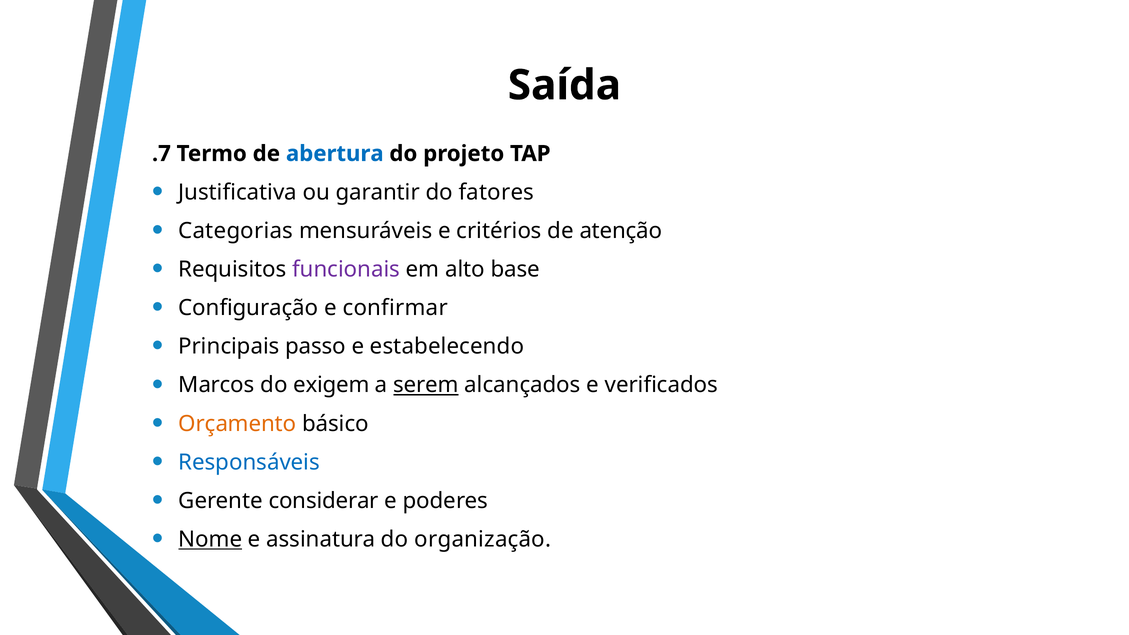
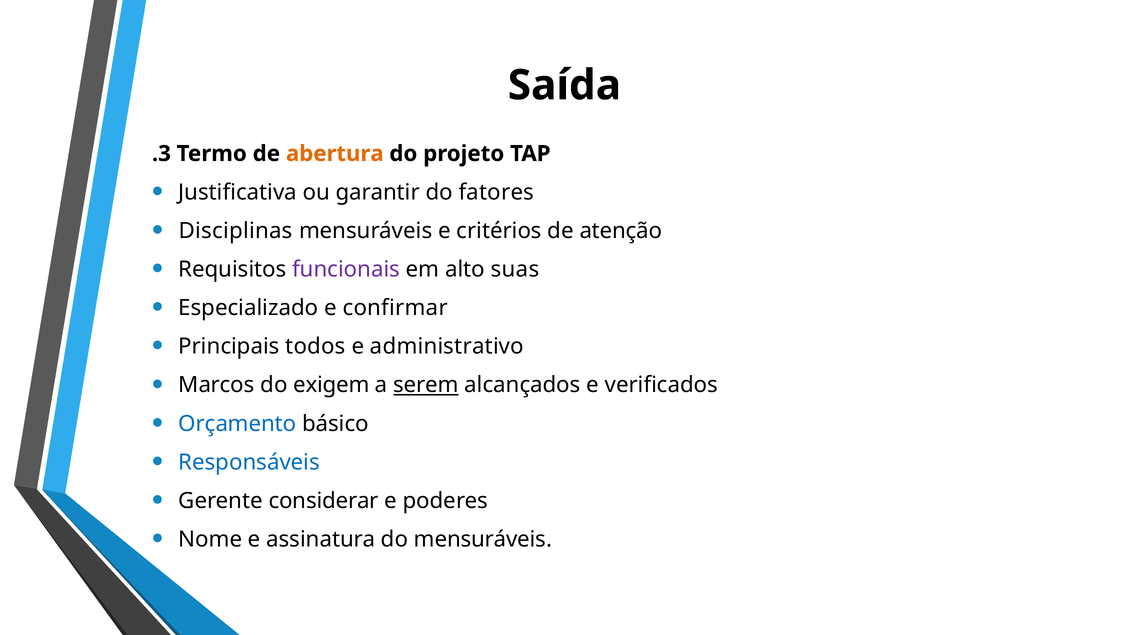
.7: .7 -> .3
abertura colour: blue -> orange
Categorias: Categorias -> Disciplinas
base: base -> suas
Configuração: Configuração -> Especializado
passo: passo -> todos
estabelecendo: estabelecendo -> administrativo
Orçamento colour: orange -> blue
Nome underline: present -> none
do organização: organização -> mensuráveis
